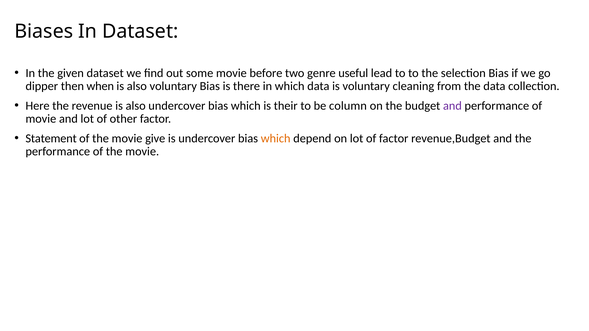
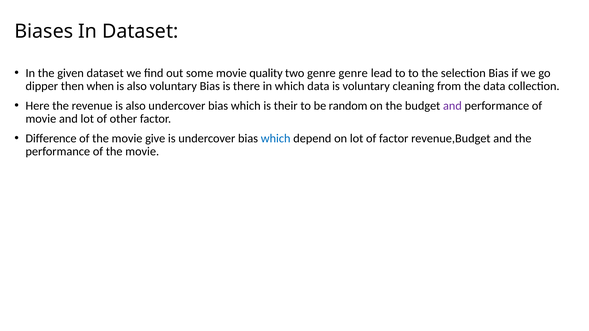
before: before -> quality
genre useful: useful -> genre
column: column -> random
Statement: Statement -> Difference
which at (276, 138) colour: orange -> blue
